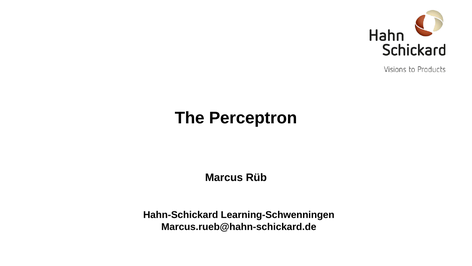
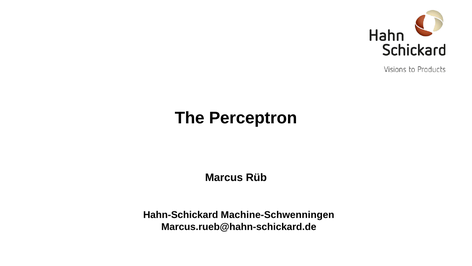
Learning-Schwenningen: Learning-Schwenningen -> Machine-Schwenningen
